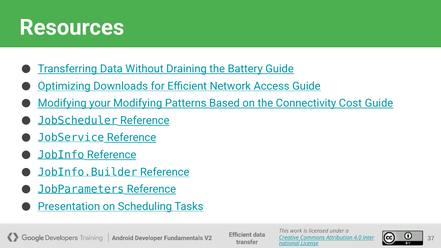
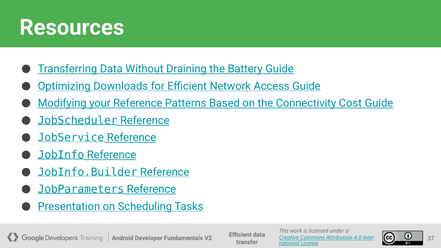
your Modifying: Modifying -> Reference
